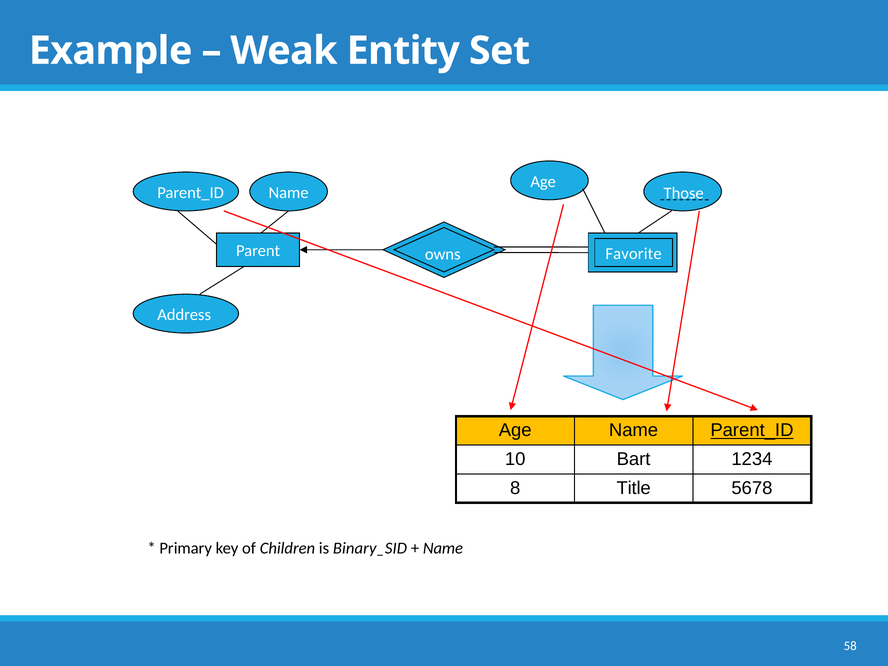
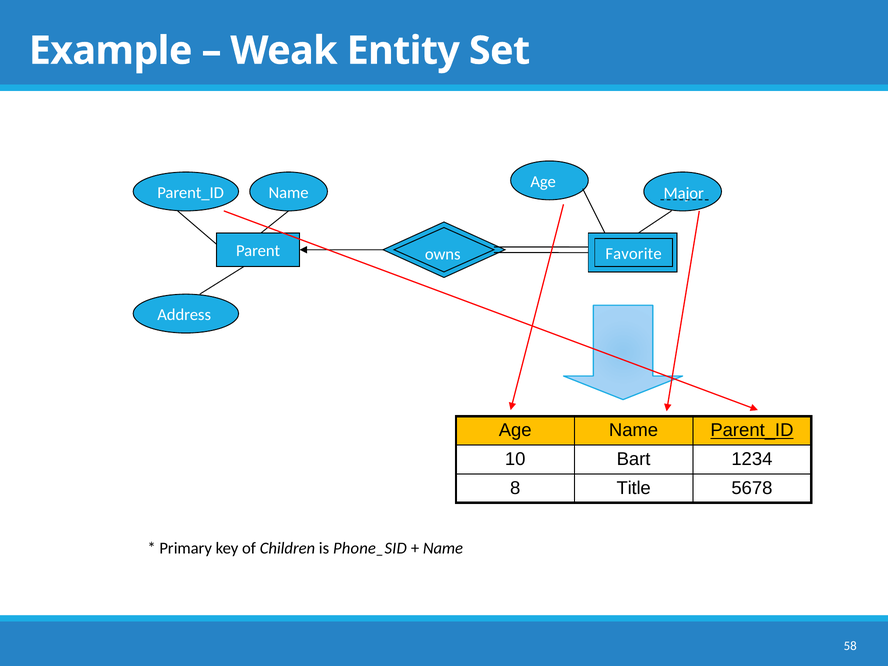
Those: Those -> Major
Binary_SID: Binary_SID -> Phone_SID
